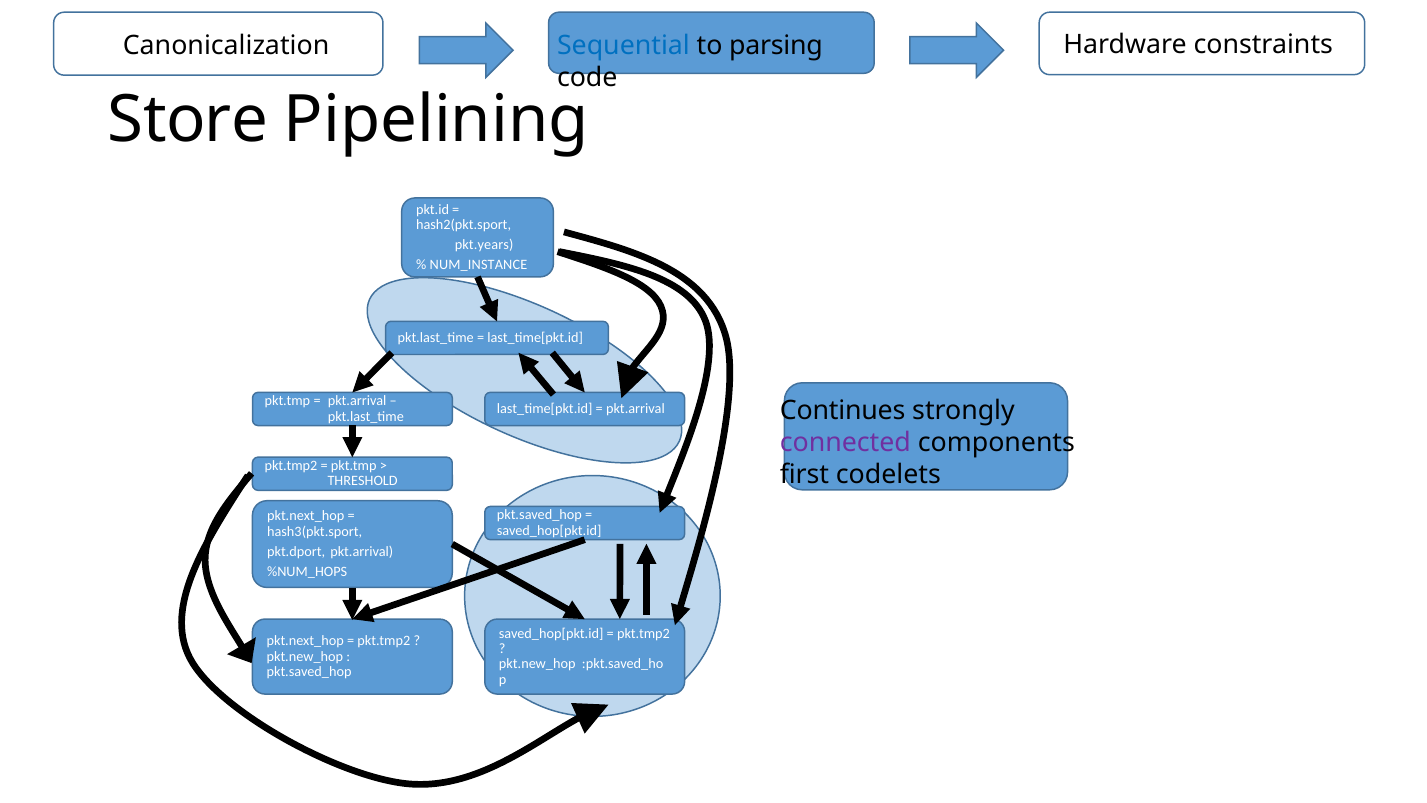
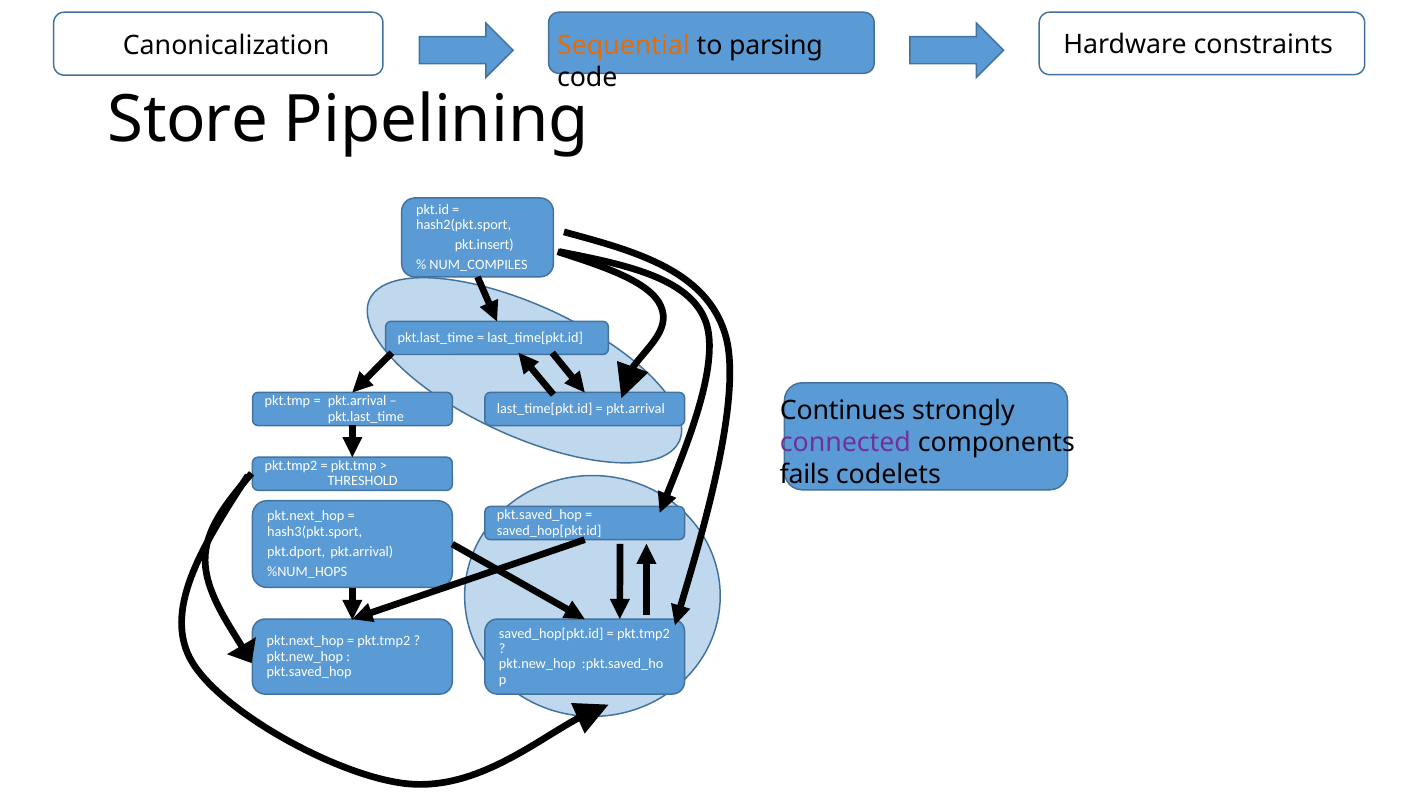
Sequential colour: blue -> orange
pkt.years: pkt.years -> pkt.insert
NUM_INSTANCE: NUM_INSTANCE -> NUM_COMPILES
first: first -> fails
